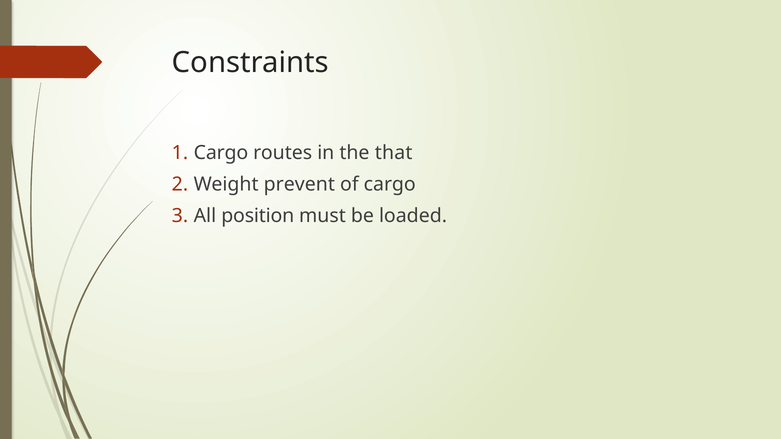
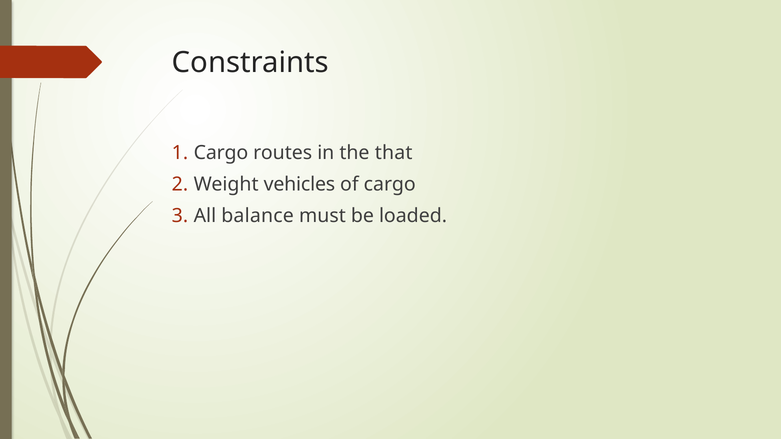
prevent: prevent -> vehicles
position: position -> balance
